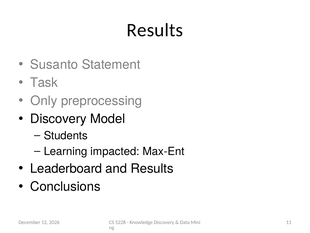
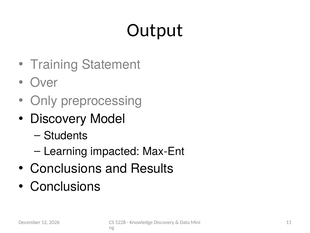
Results at (155, 30): Results -> Output
Susanto: Susanto -> Training
Task: Task -> Over
Leaderboard at (66, 168): Leaderboard -> Conclusions
